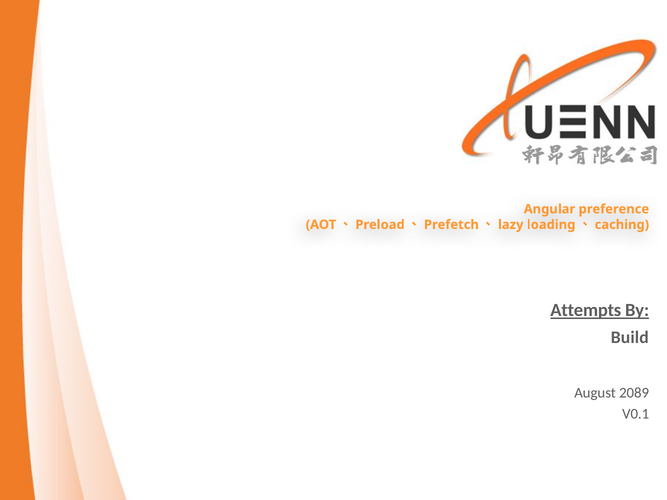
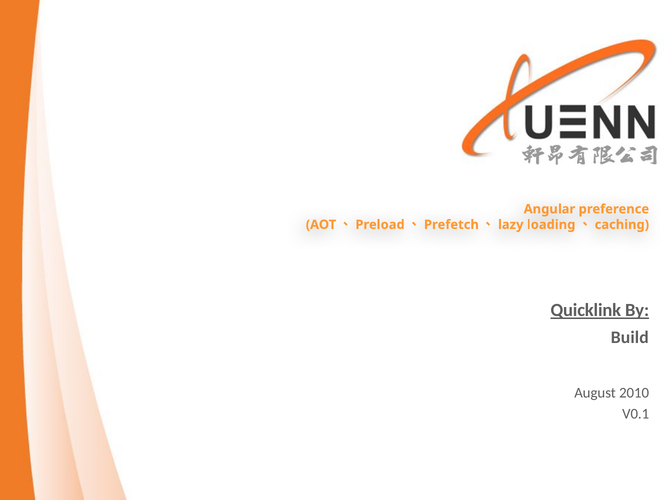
Attempts: Attempts -> Quicklink
2089: 2089 -> 2010
